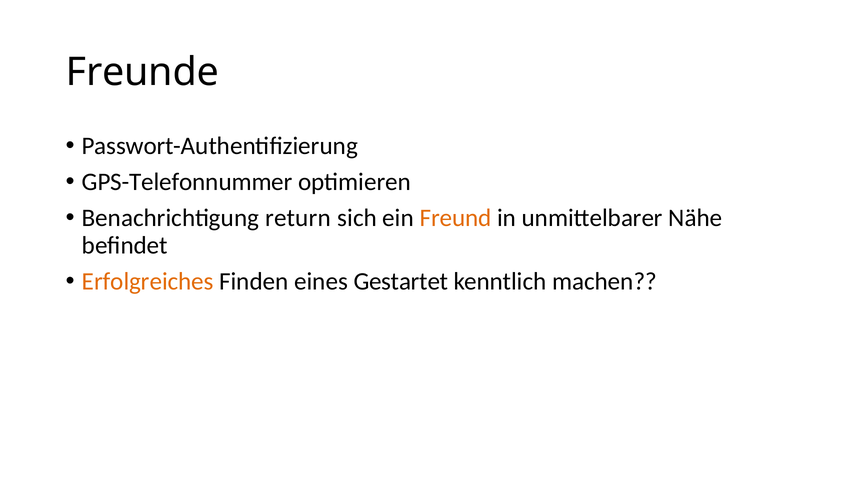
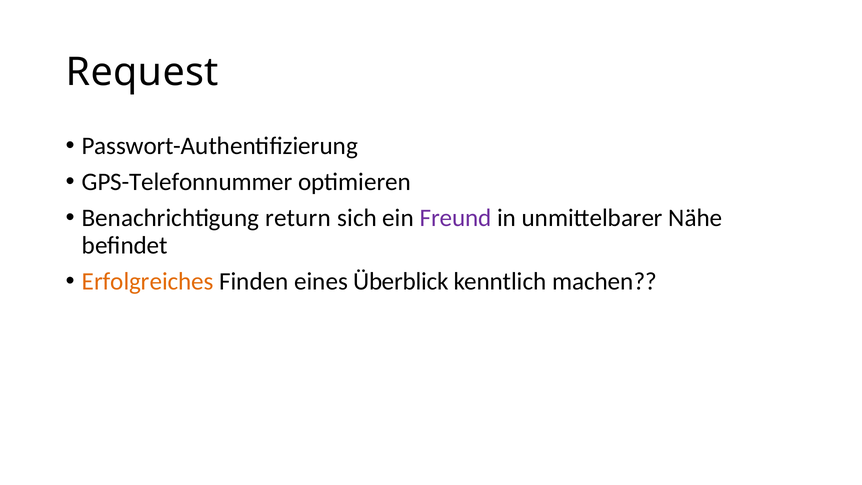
Freunde: Freunde -> Request
Freund colour: orange -> purple
Gestartet: Gestartet -> Überblick
